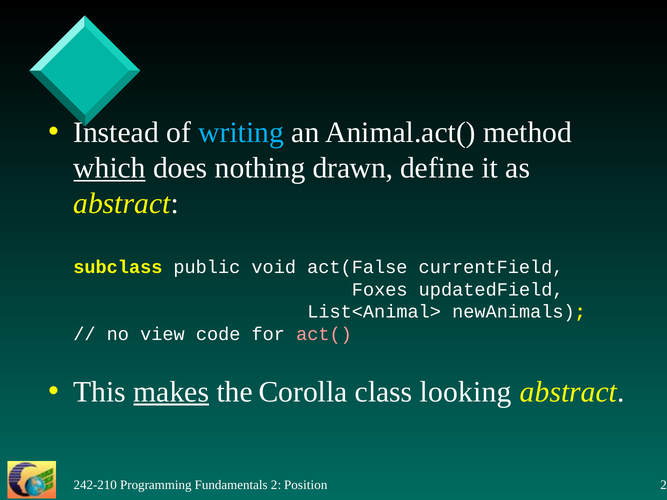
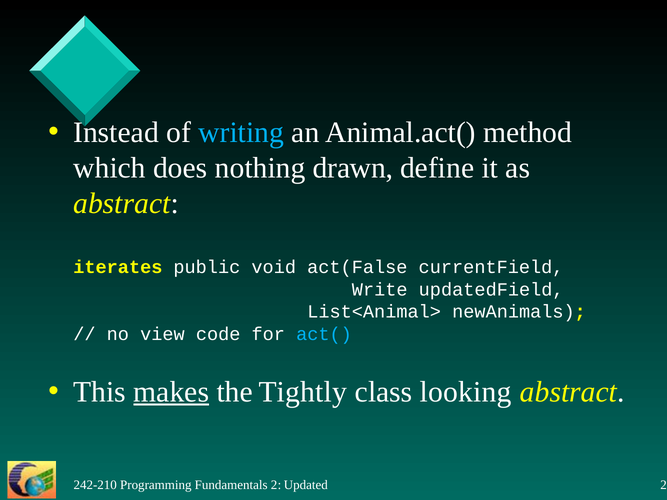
which underline: present -> none
subclass: subclass -> iterates
Foxes: Foxes -> Write
act( colour: pink -> light blue
Corolla: Corolla -> Tightly
Position: Position -> Updated
